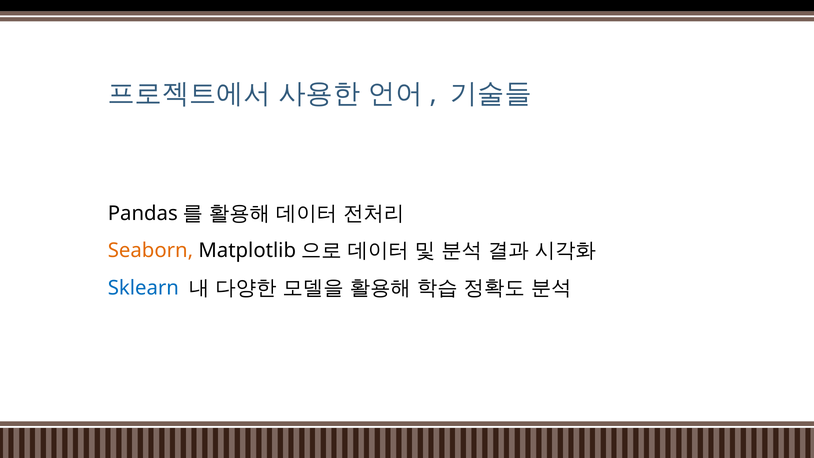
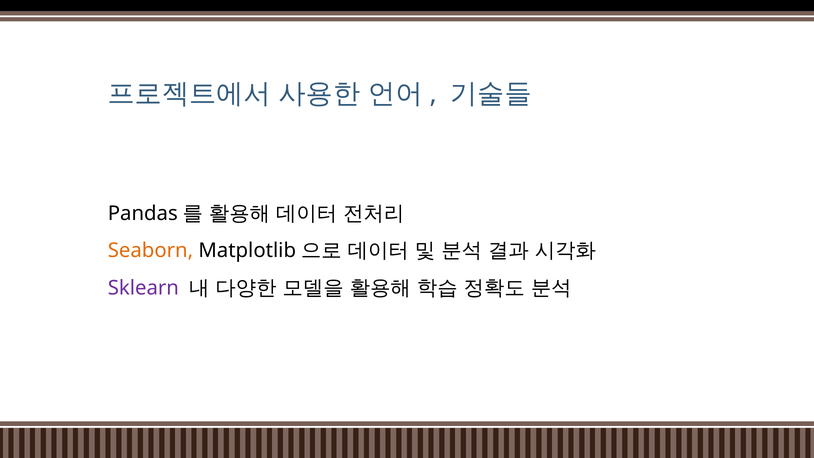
Sklearn colour: blue -> purple
